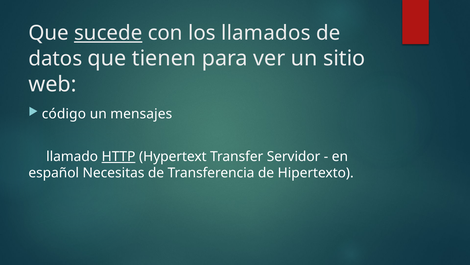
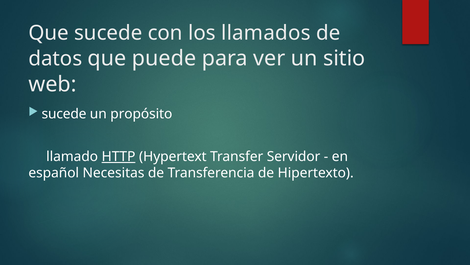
sucede at (108, 33) underline: present -> none
tienen: tienen -> puede
código at (64, 114): código -> sucede
mensajes: mensajes -> propósito
